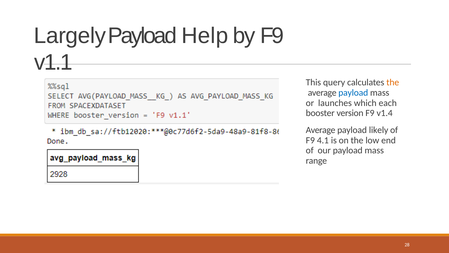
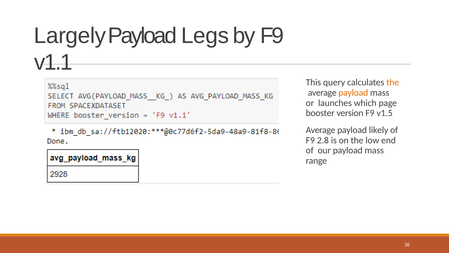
Help: Help -> Legs
payload at (353, 93) colour: blue -> orange
each: each -> page
v1.4: v1.4 -> v1.5
4.1: 4.1 -> 2.8
